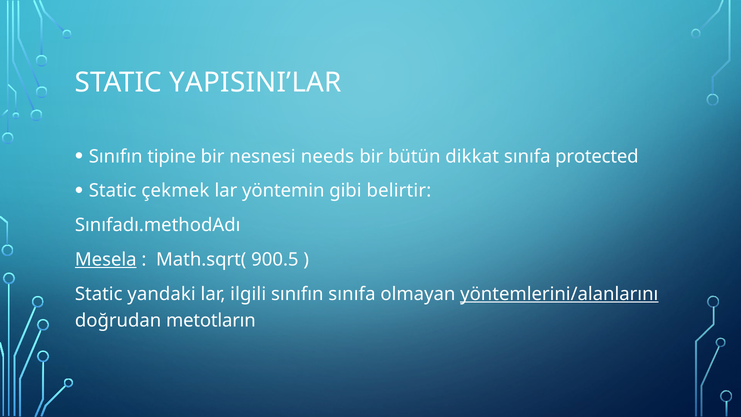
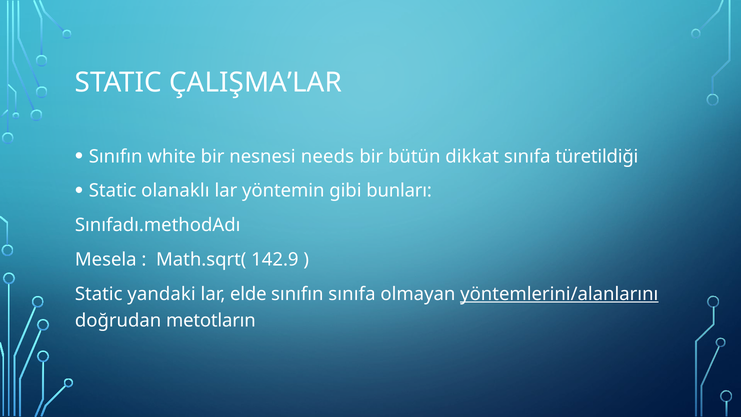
YAPISINI’LAR: YAPISINI’LAR -> ÇALIŞMA’LAR
tipine: tipine -> white
protected: protected -> türetildiği
çekmek: çekmek -> olanaklı
belirtir: belirtir -> bunları
Mesela underline: present -> none
900.5: 900.5 -> 142.9
ilgili: ilgili -> elde
